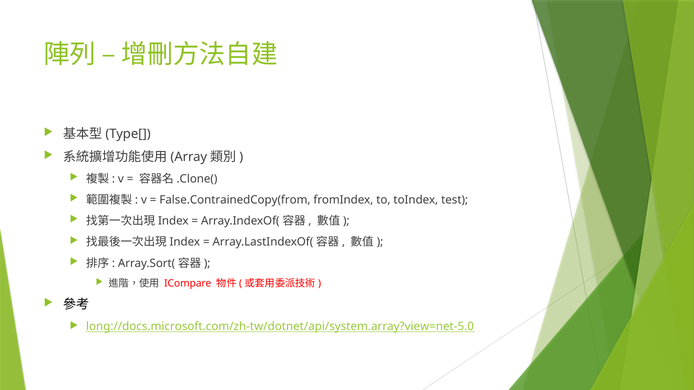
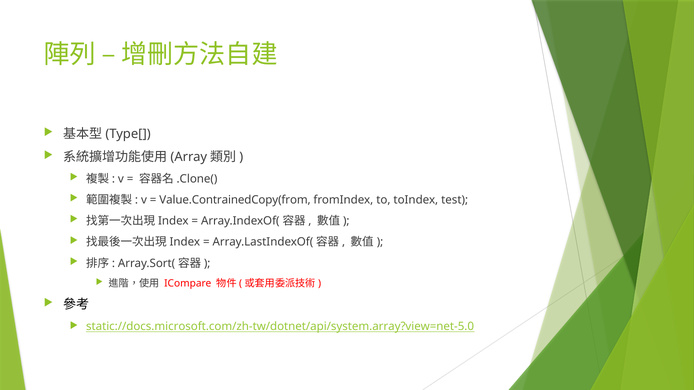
False.ContrainedCopy(from: False.ContrainedCopy(from -> Value.ContrainedCopy(from
long://docs.microsoft.com/zh-tw/dotnet/api/system.array?view=net-5.0: long://docs.microsoft.com/zh-tw/dotnet/api/system.array?view=net-5.0 -> static://docs.microsoft.com/zh-tw/dotnet/api/system.array?view=net-5.0
